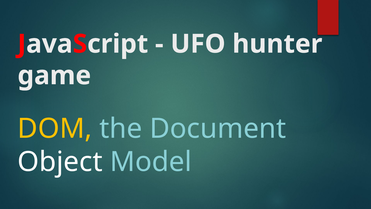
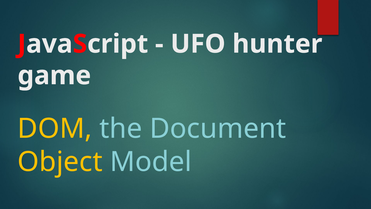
Object colour: white -> yellow
